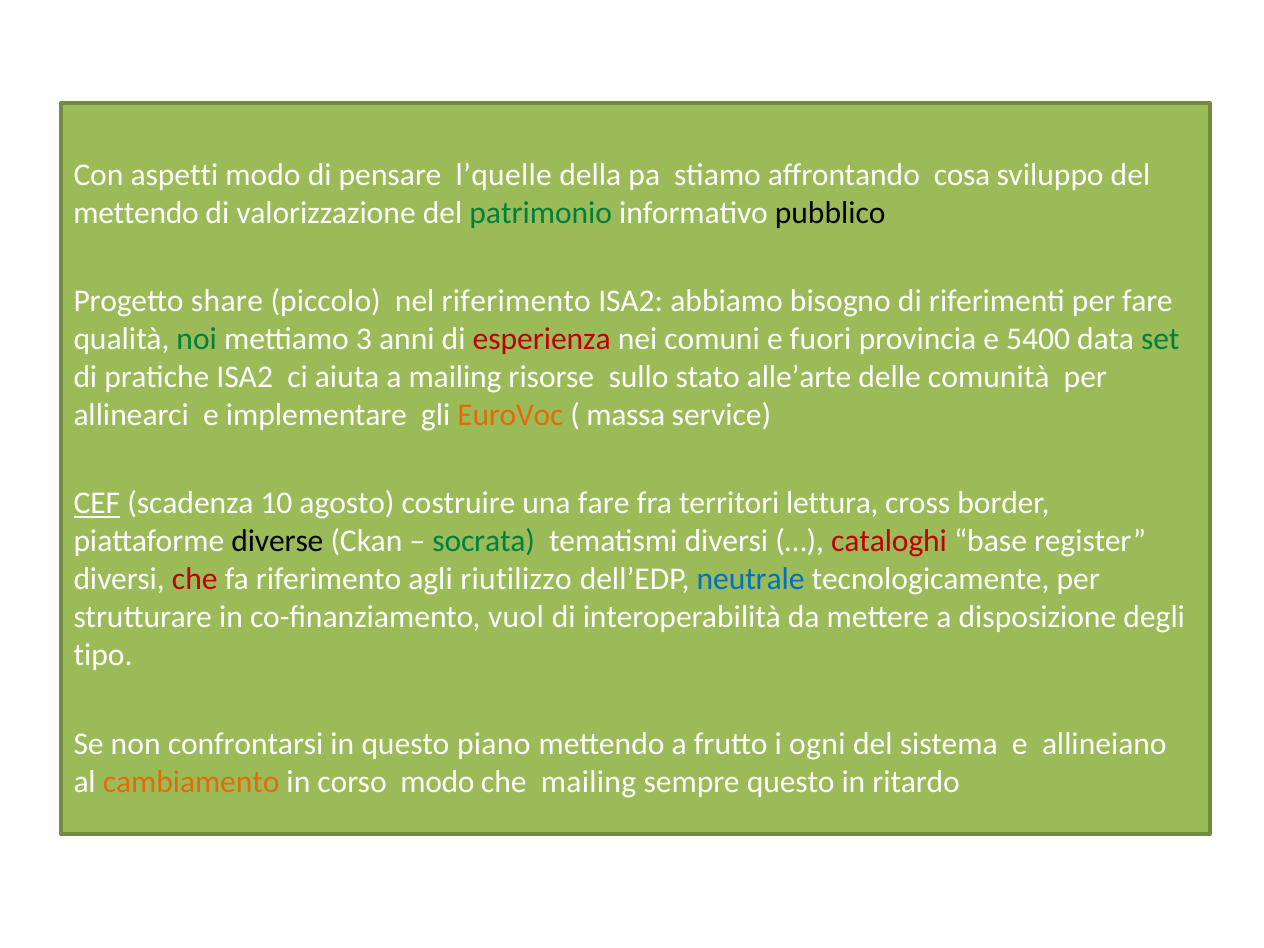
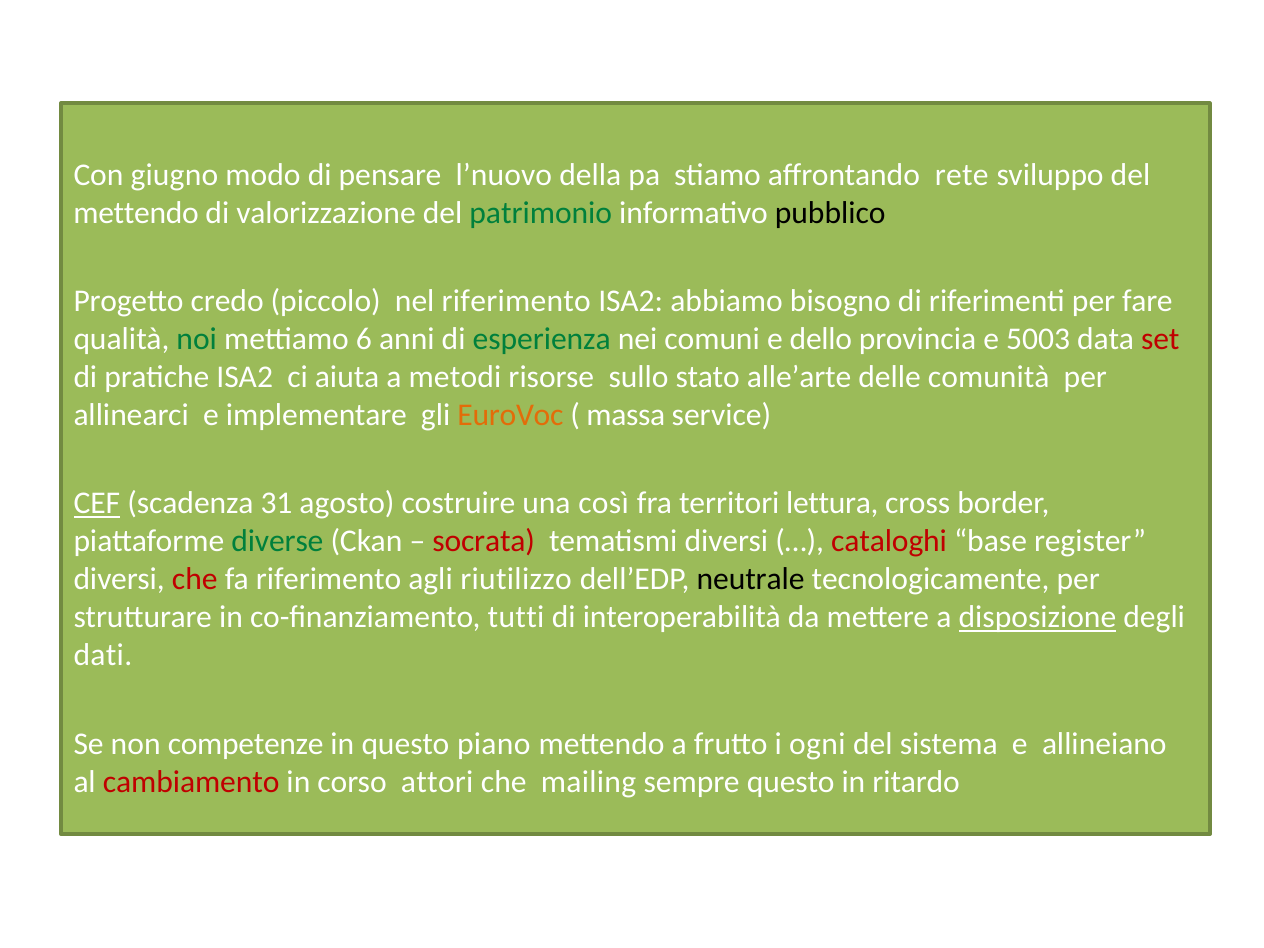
aspetti: aspetti -> giugno
l’quelle: l’quelle -> l’nuovo
cosa: cosa -> rete
share: share -> credo
3: 3 -> 6
esperienza colour: red -> green
fuori: fuori -> dello
5400: 5400 -> 5003
set colour: green -> red
a mailing: mailing -> metodi
10: 10 -> 31
una fare: fare -> così
diverse colour: black -> green
socrata colour: green -> red
neutrale colour: blue -> black
vuol: vuol -> tutti
disposizione underline: none -> present
tipo: tipo -> dati
confrontarsi: confrontarsi -> competenze
cambiamento colour: orange -> red
corso modo: modo -> attori
